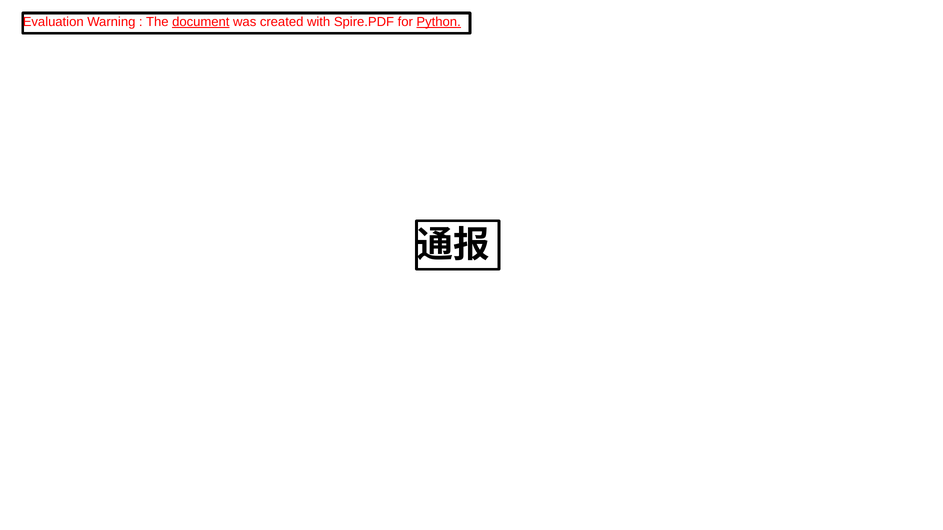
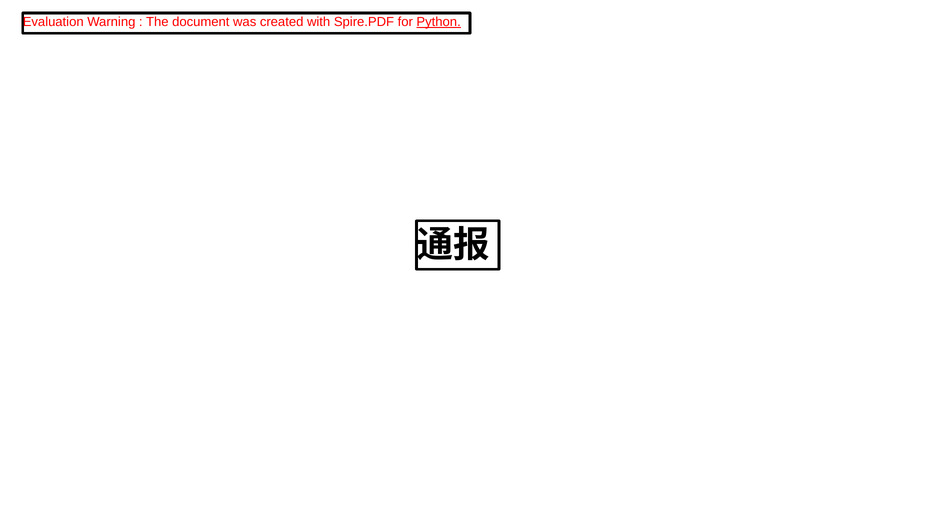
document underline: present -> none
